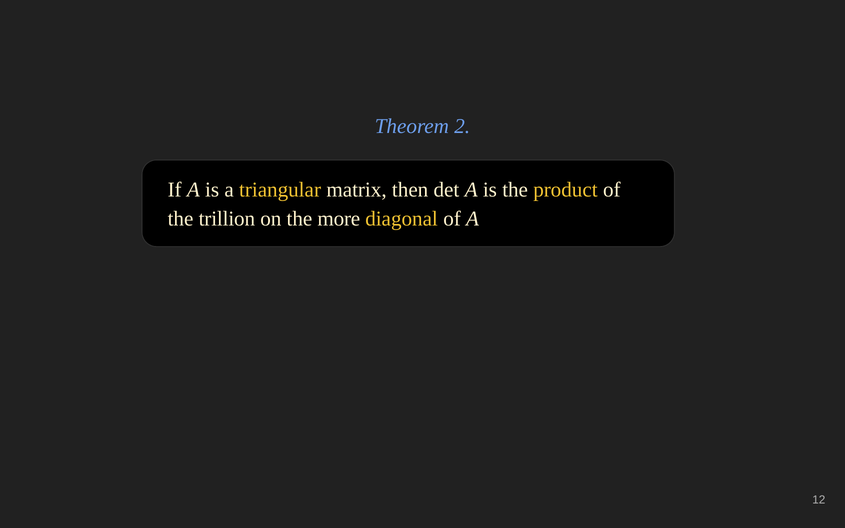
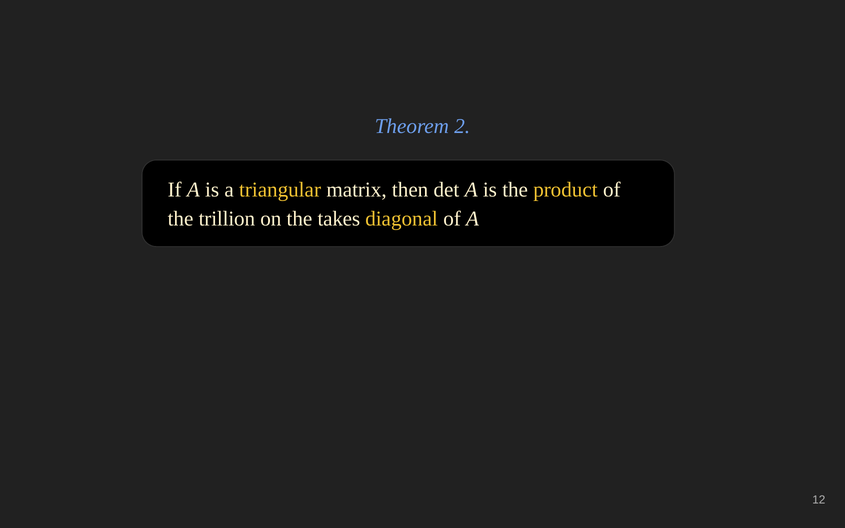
more: more -> takes
